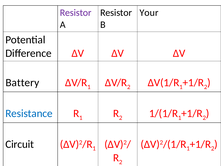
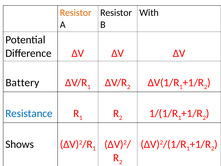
Resistor at (76, 13) colour: purple -> orange
Your: Your -> With
Circuit: Circuit -> Shows
